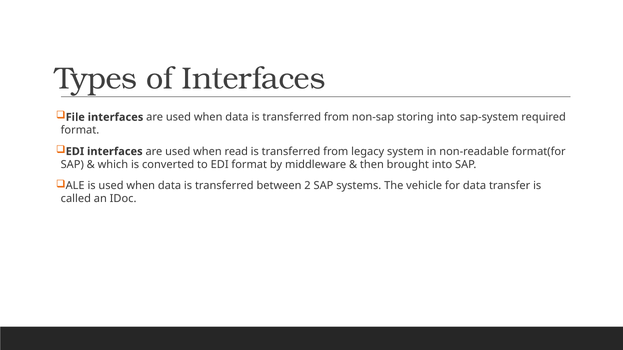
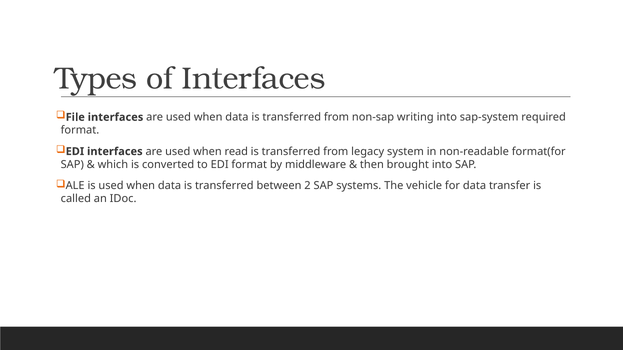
storing: storing -> writing
